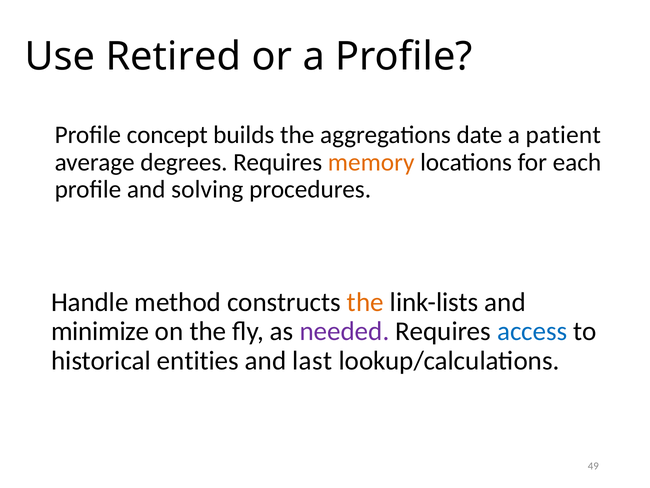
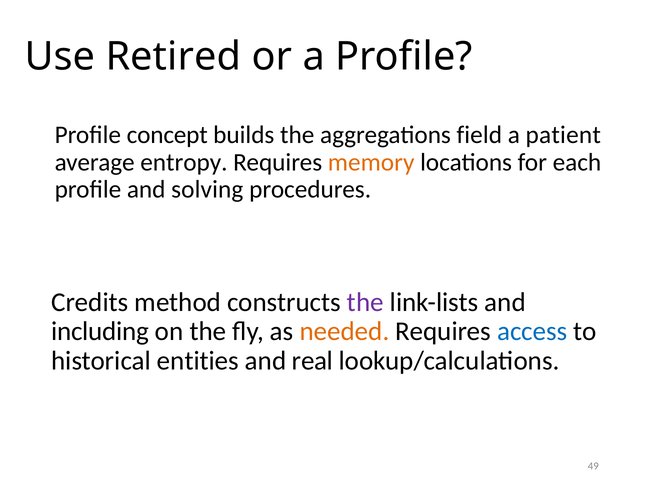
date: date -> field
degrees: degrees -> entropy
Handle: Handle -> Credits
the at (365, 302) colour: orange -> purple
minimize: minimize -> including
needed colour: purple -> orange
last: last -> real
